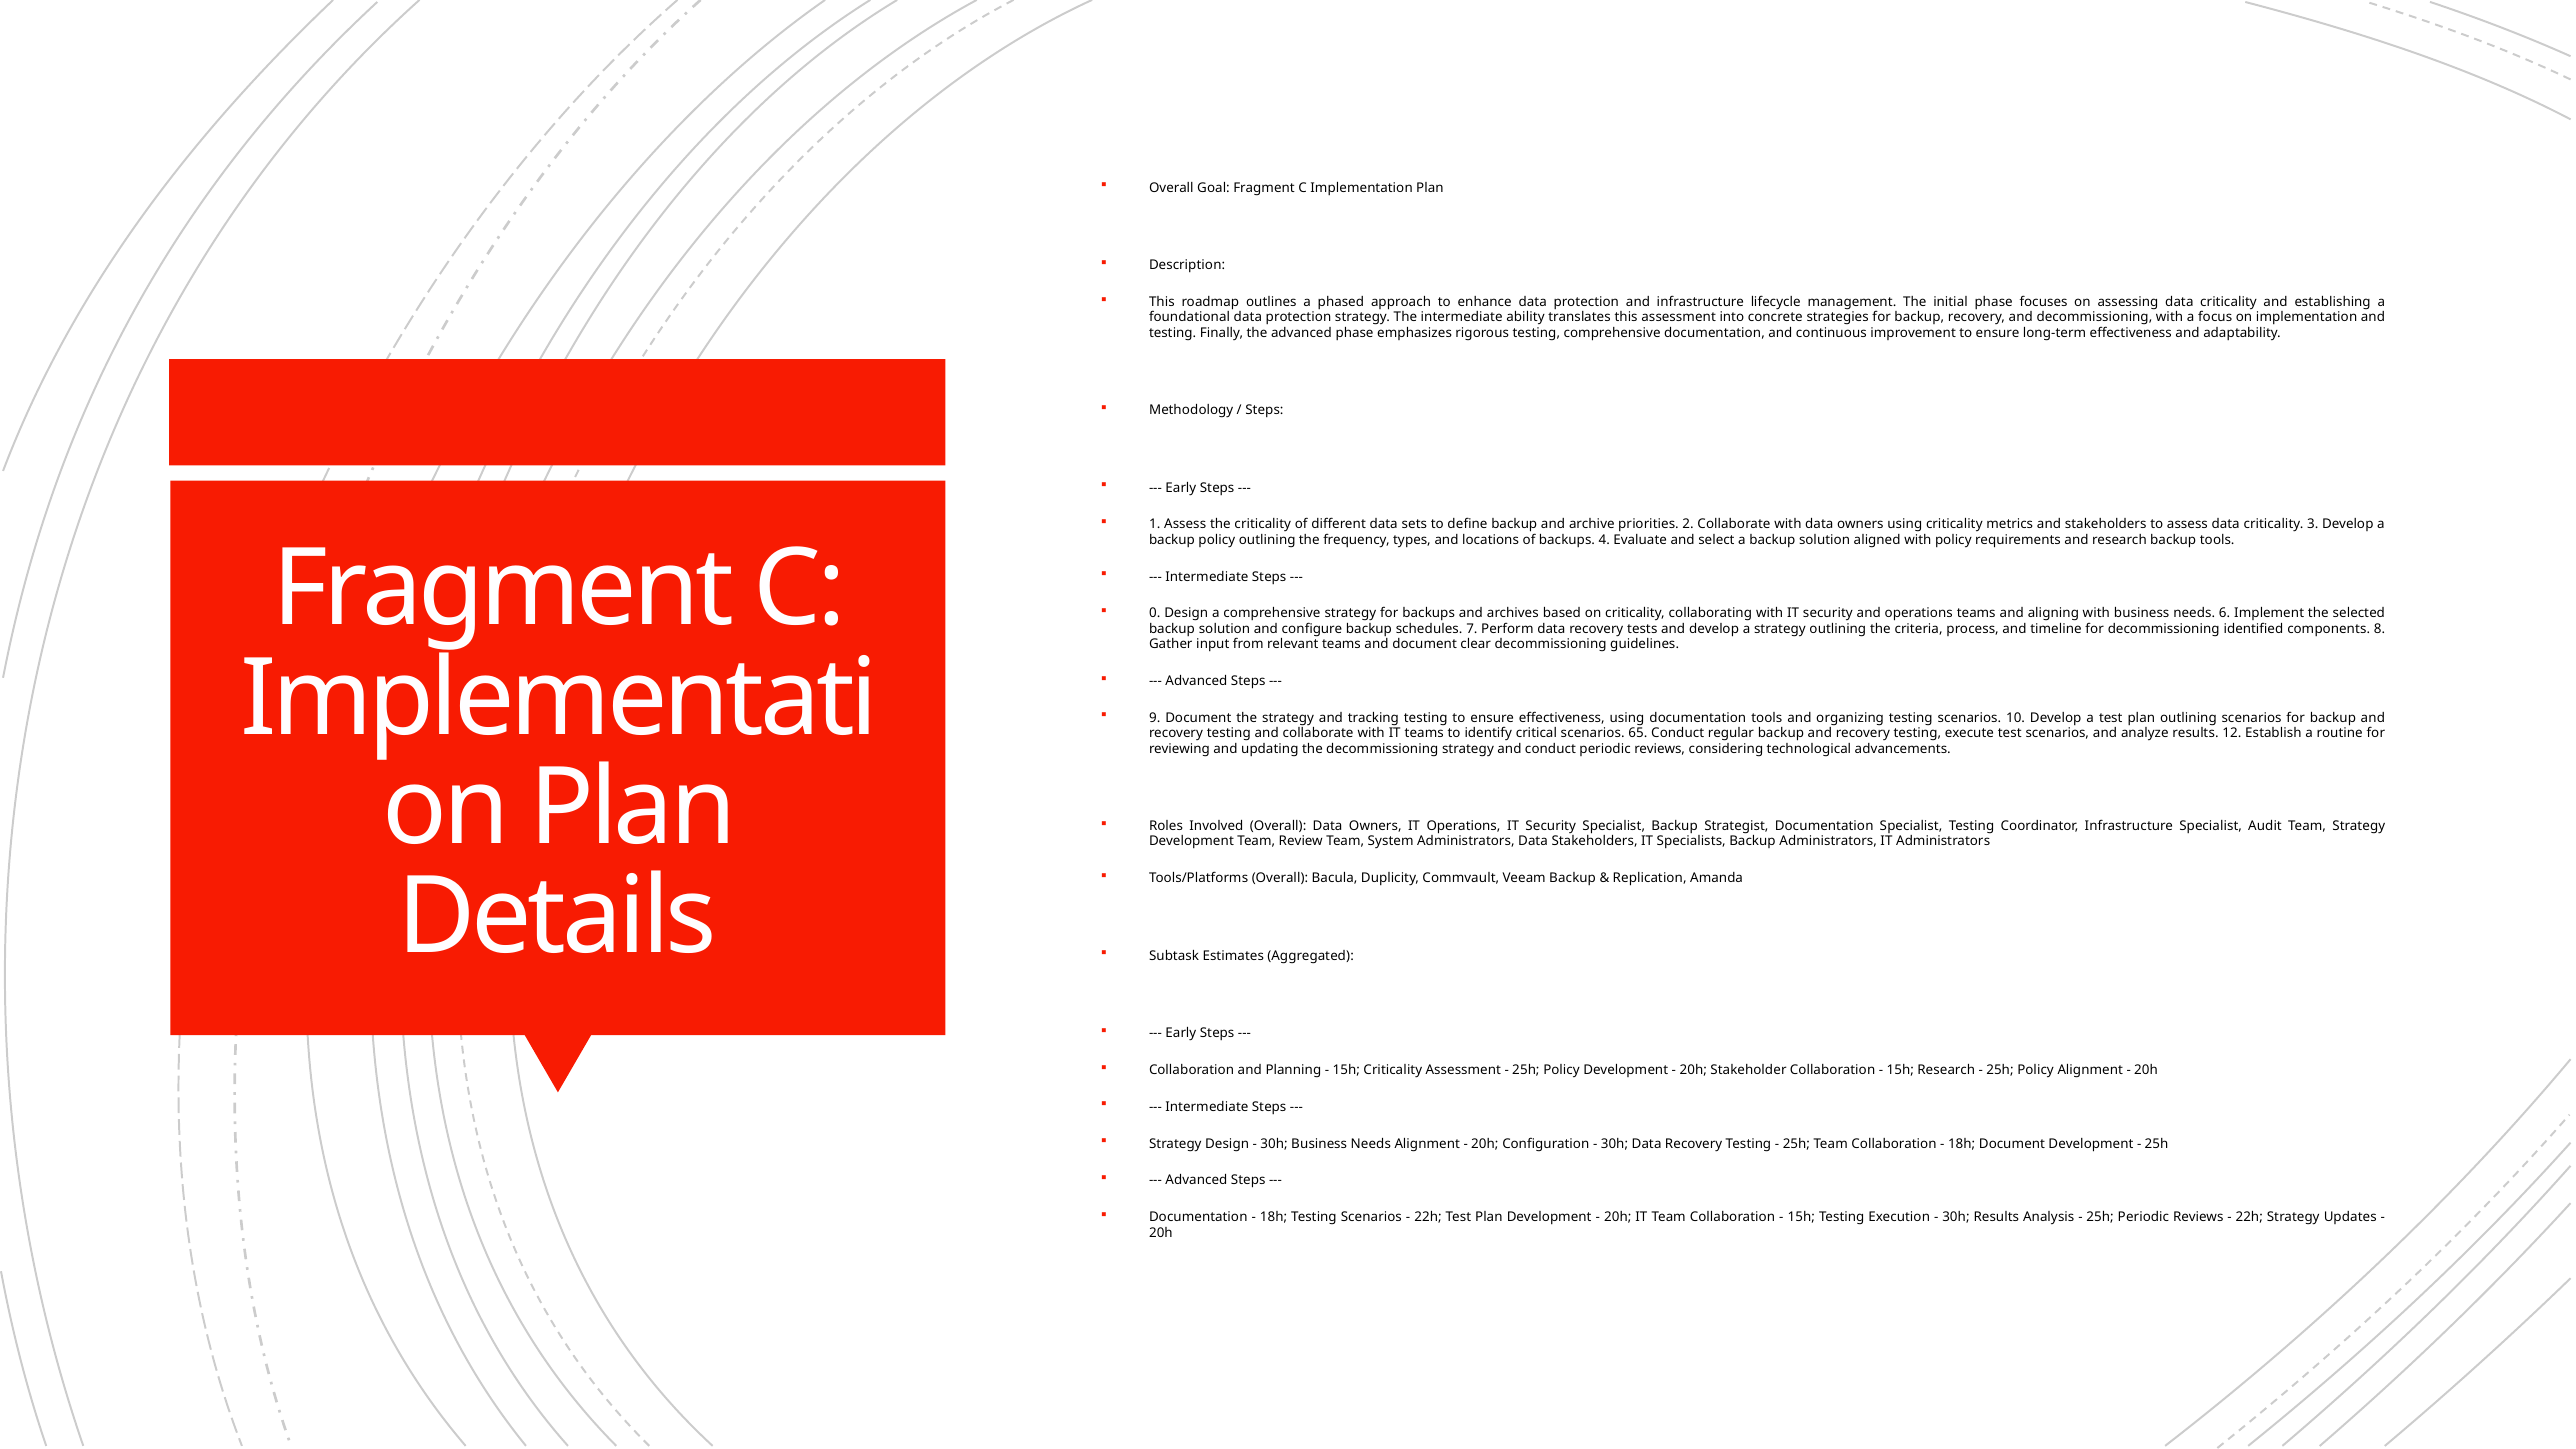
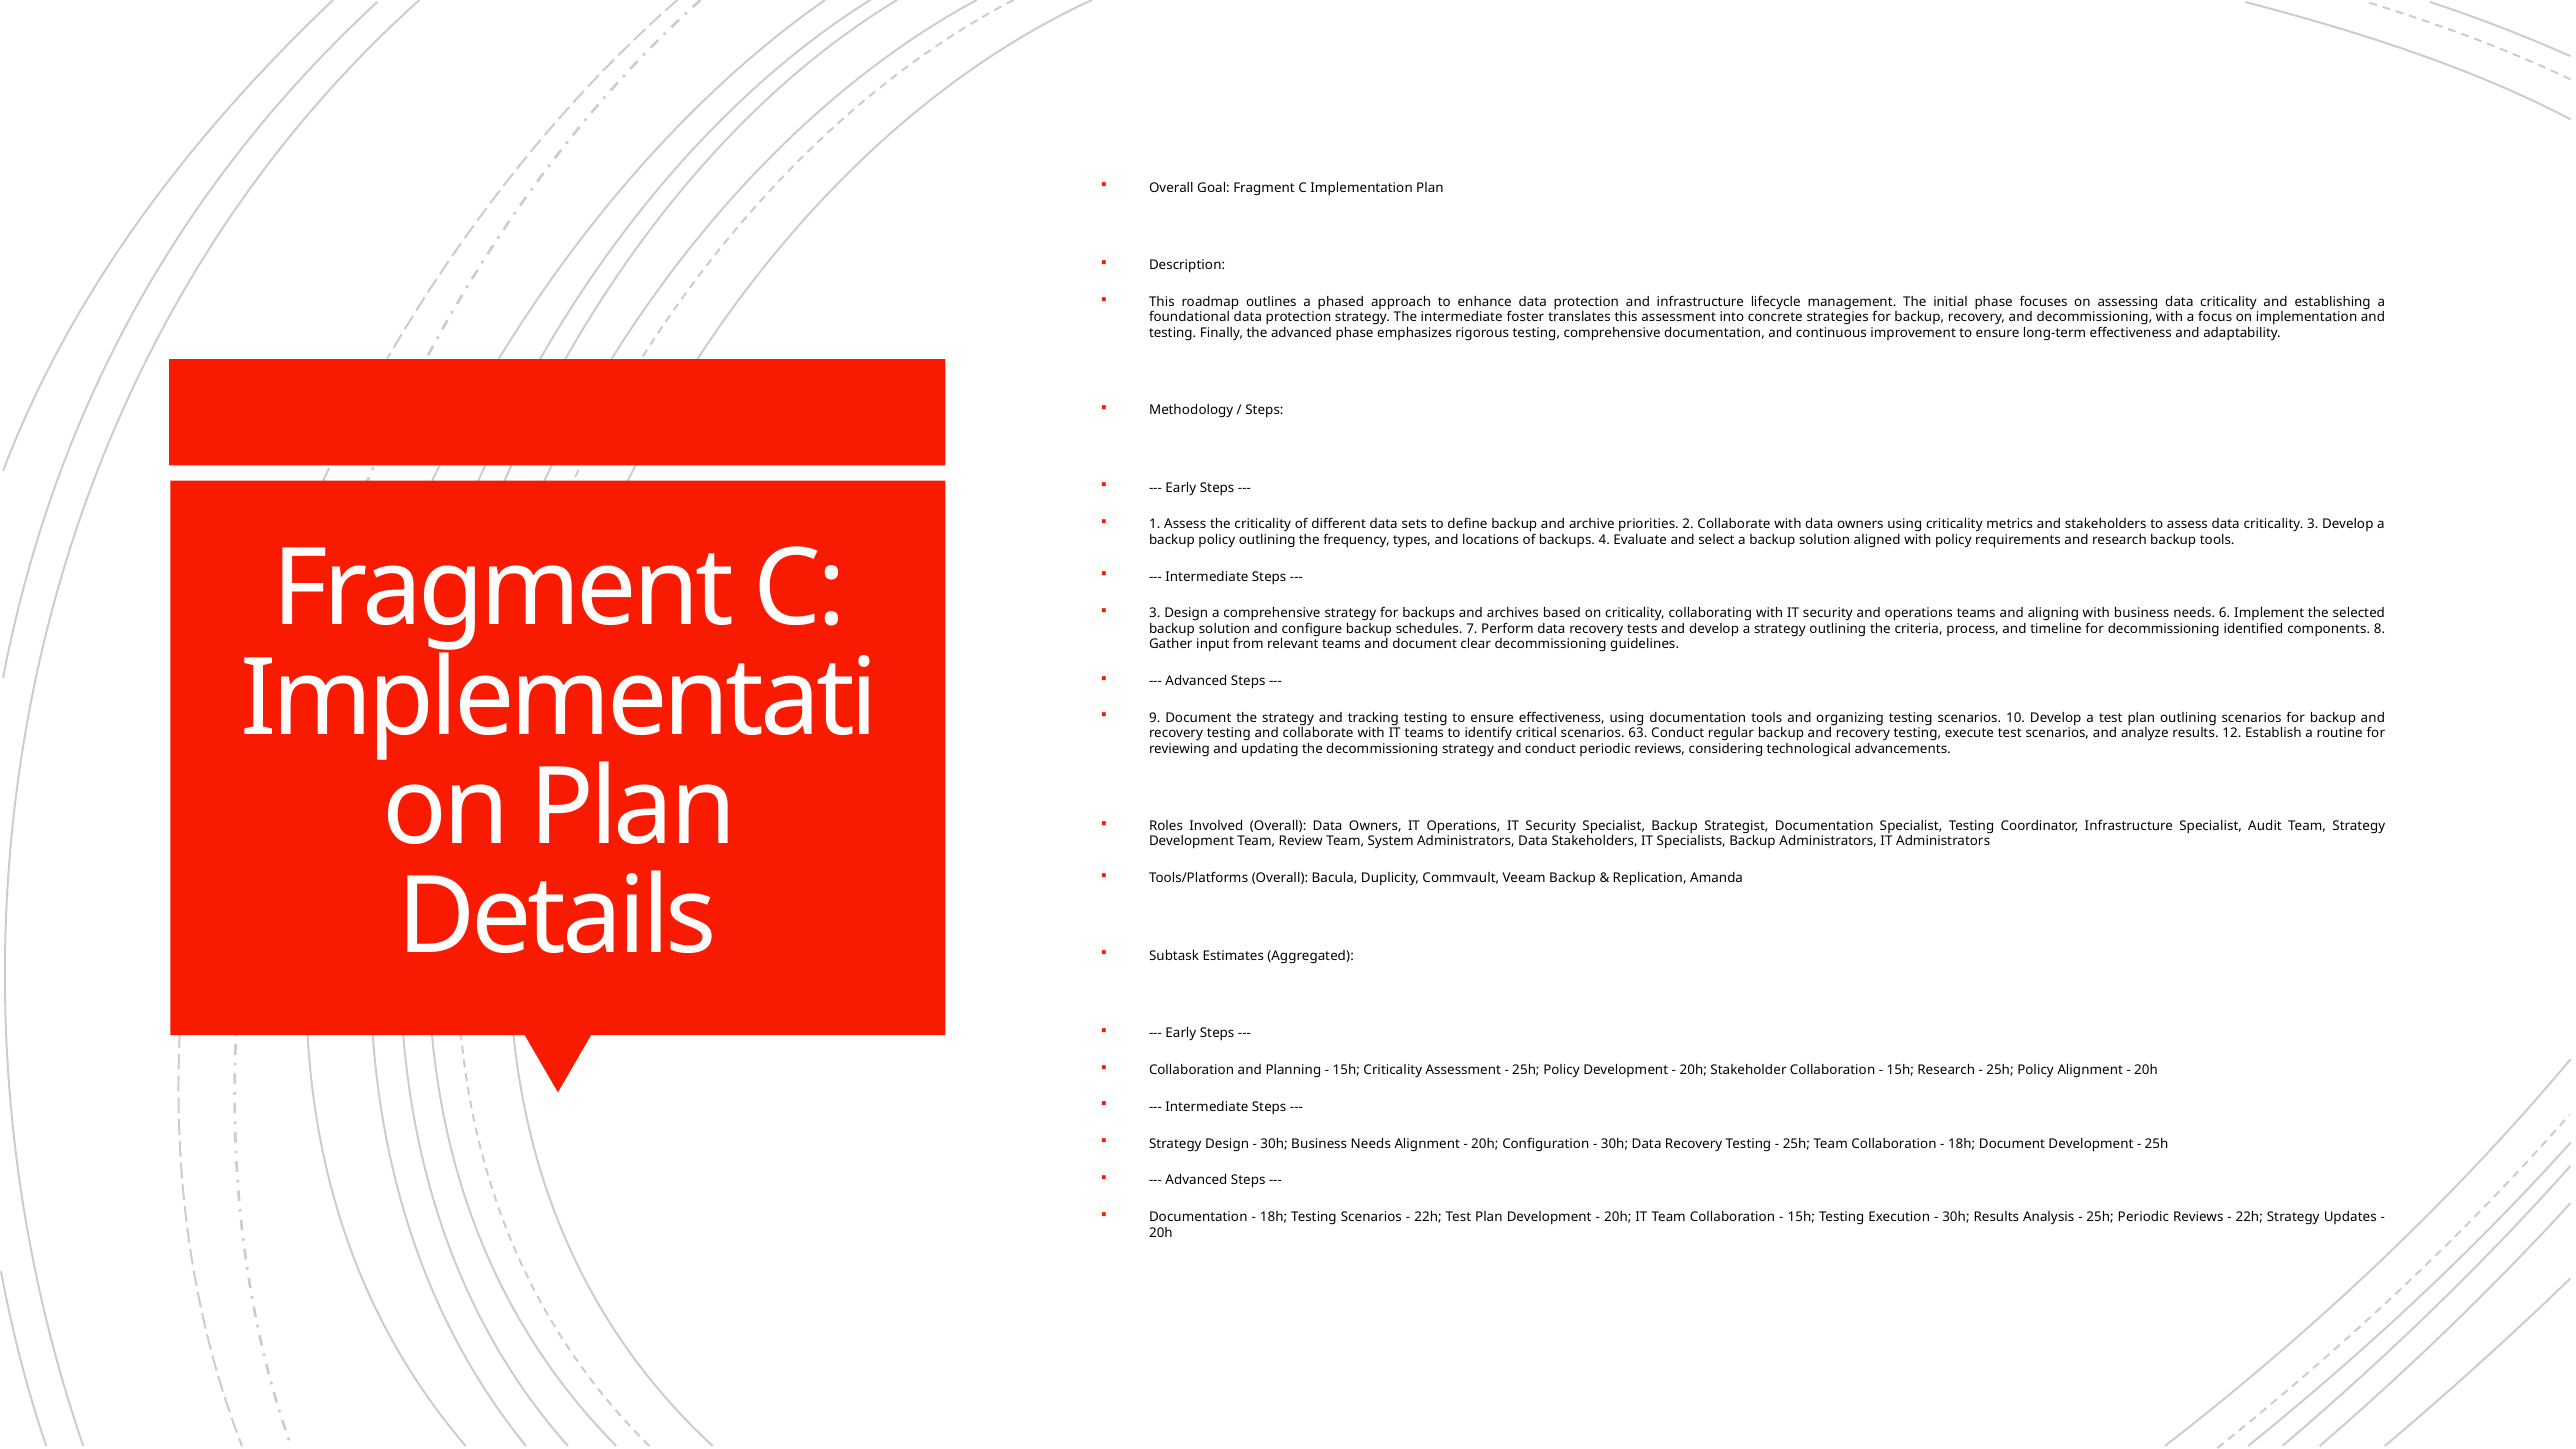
ability: ability -> foster
0 at (1155, 614): 0 -> 3
65: 65 -> 63
